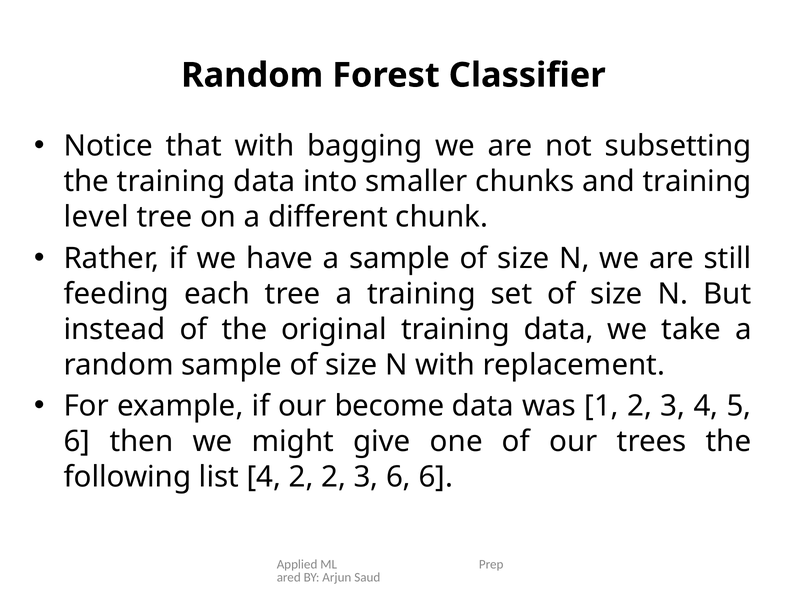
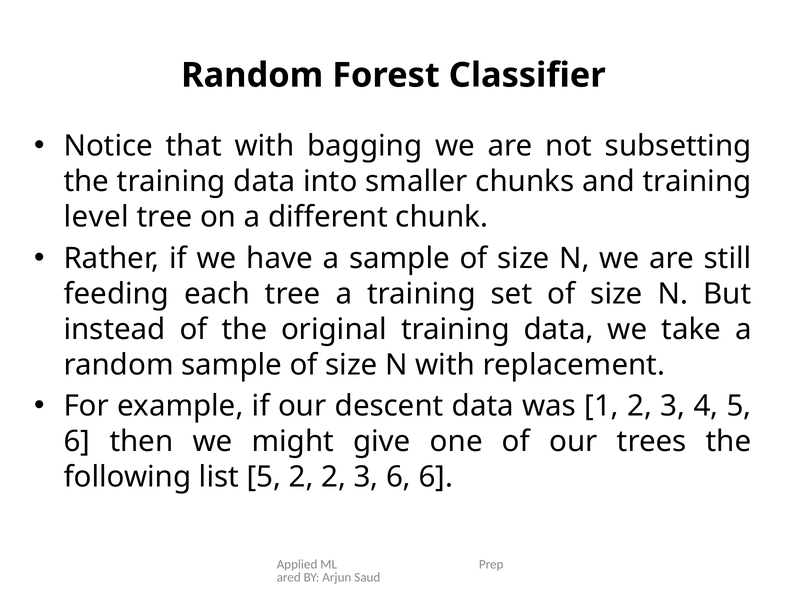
become: become -> descent
list 4: 4 -> 5
